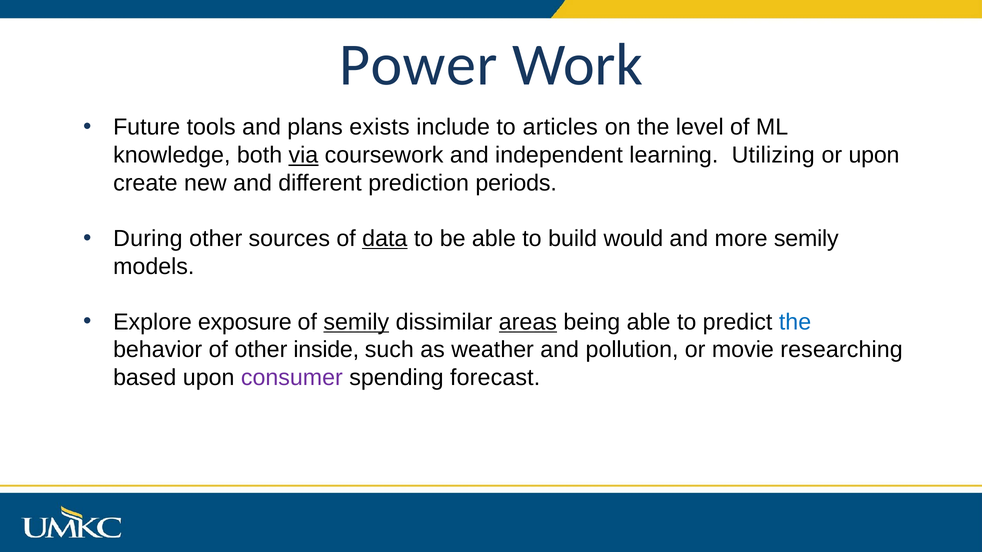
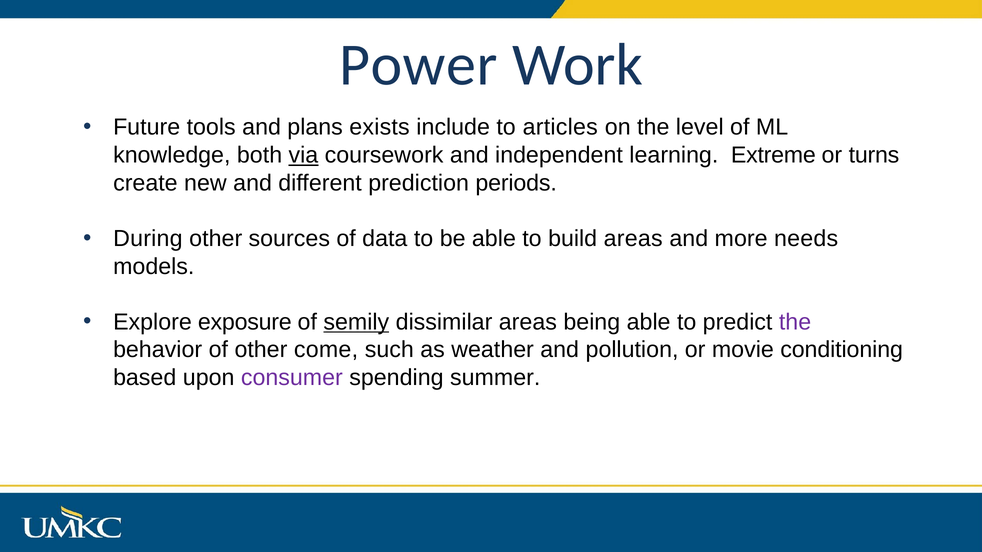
Utilizing: Utilizing -> Extreme
or upon: upon -> turns
data underline: present -> none
build would: would -> areas
more semily: semily -> needs
areas at (528, 322) underline: present -> none
the at (795, 322) colour: blue -> purple
inside: inside -> come
researching: researching -> conditioning
forecast: forecast -> summer
